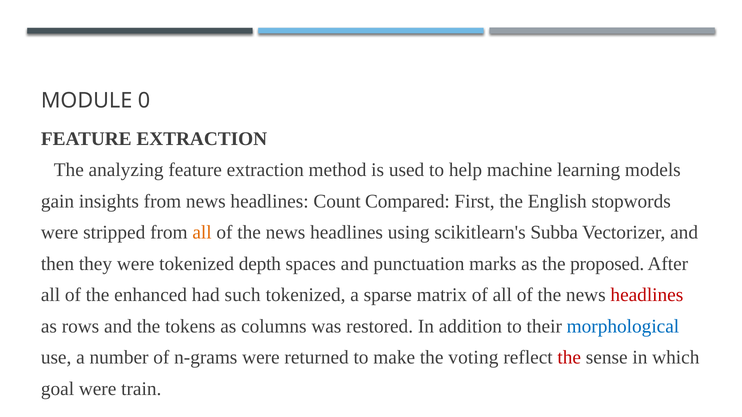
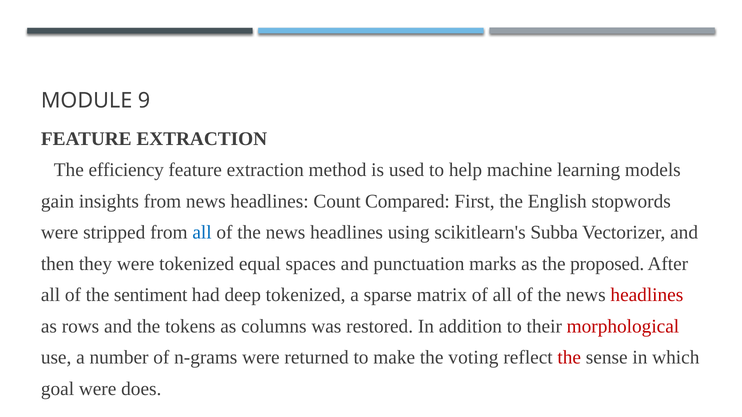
0: 0 -> 9
analyzing: analyzing -> efficiency
all at (202, 233) colour: orange -> blue
depth: depth -> equal
enhanced: enhanced -> sentiment
such: such -> deep
morphological colour: blue -> red
train: train -> does
